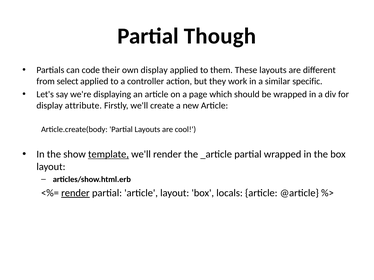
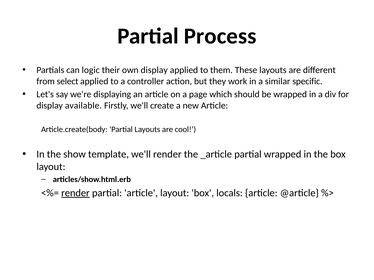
Though: Though -> Process
code: code -> logic
attribute: attribute -> available
template underline: present -> none
